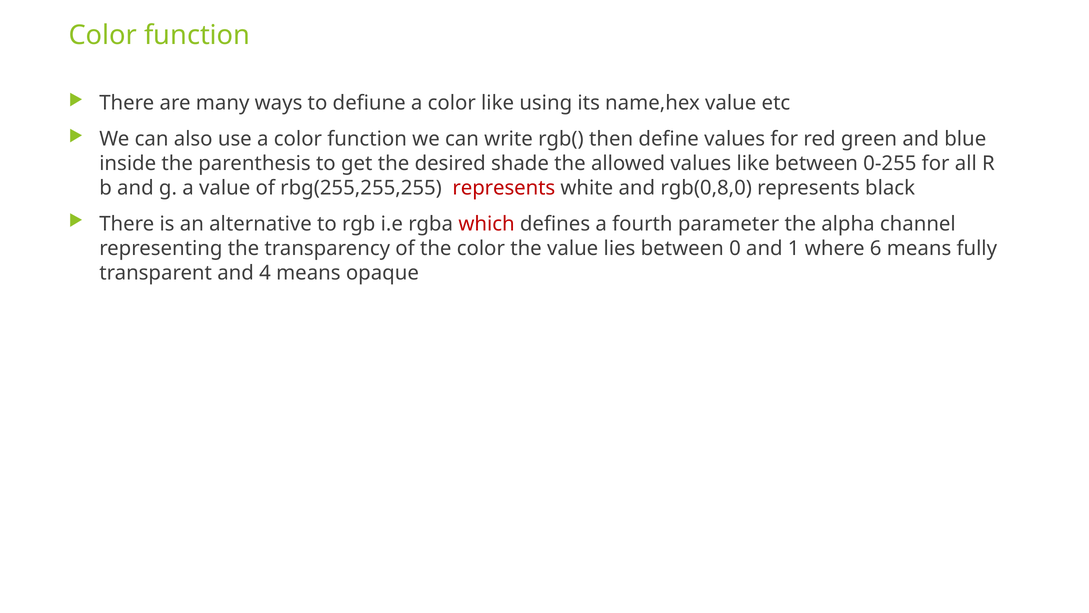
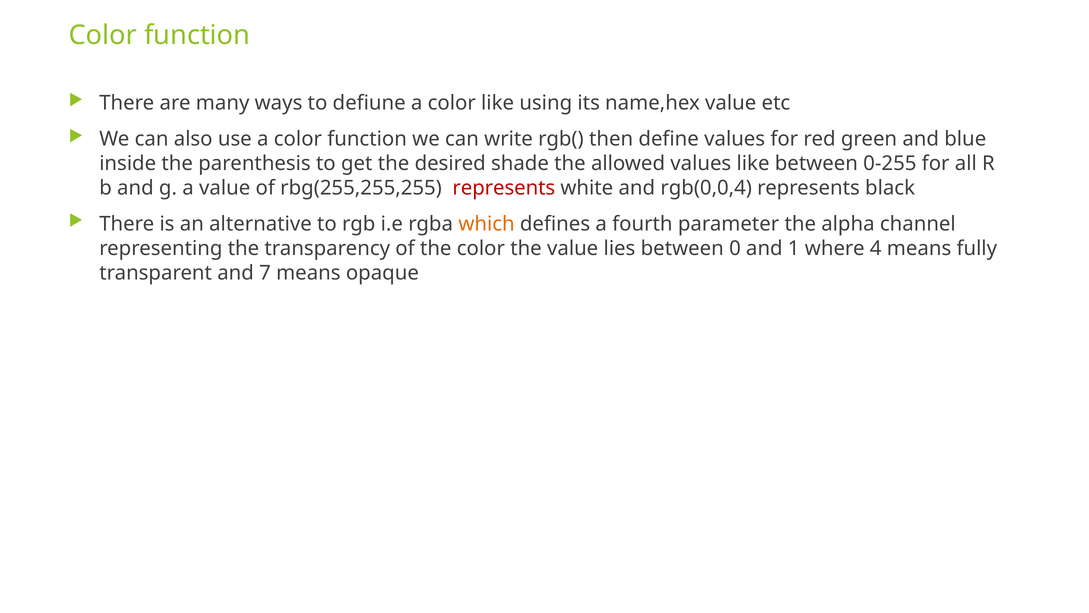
rgb(0,8,0: rgb(0,8,0 -> rgb(0,0,4
which colour: red -> orange
6: 6 -> 4
4: 4 -> 7
